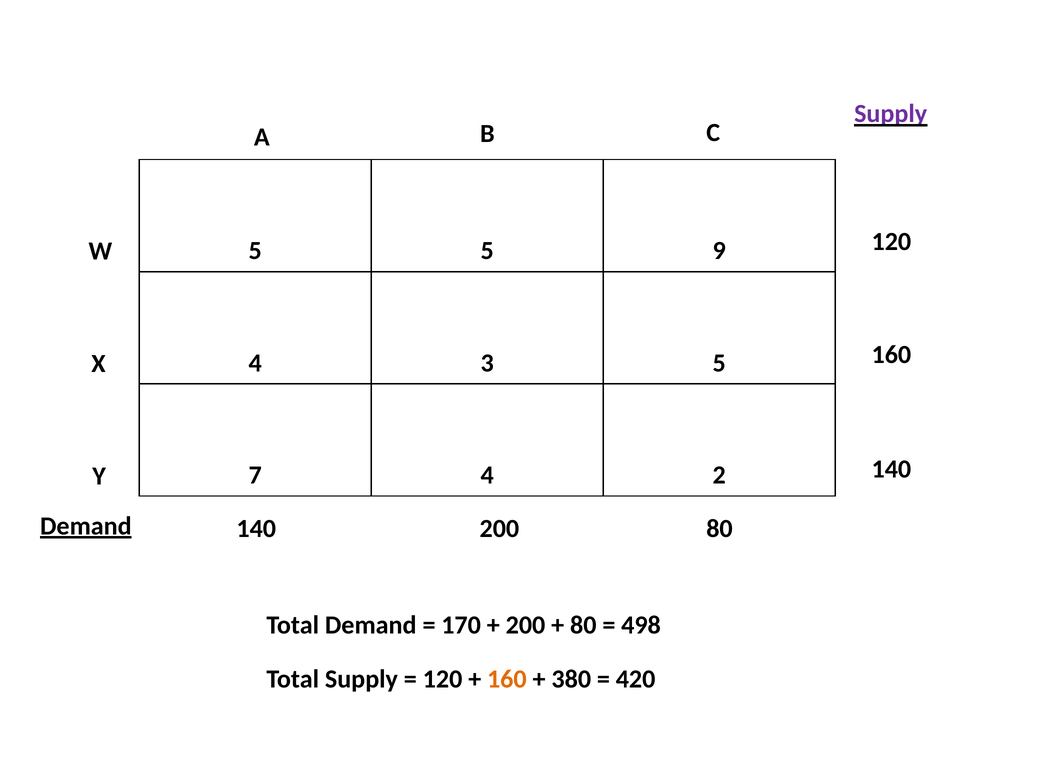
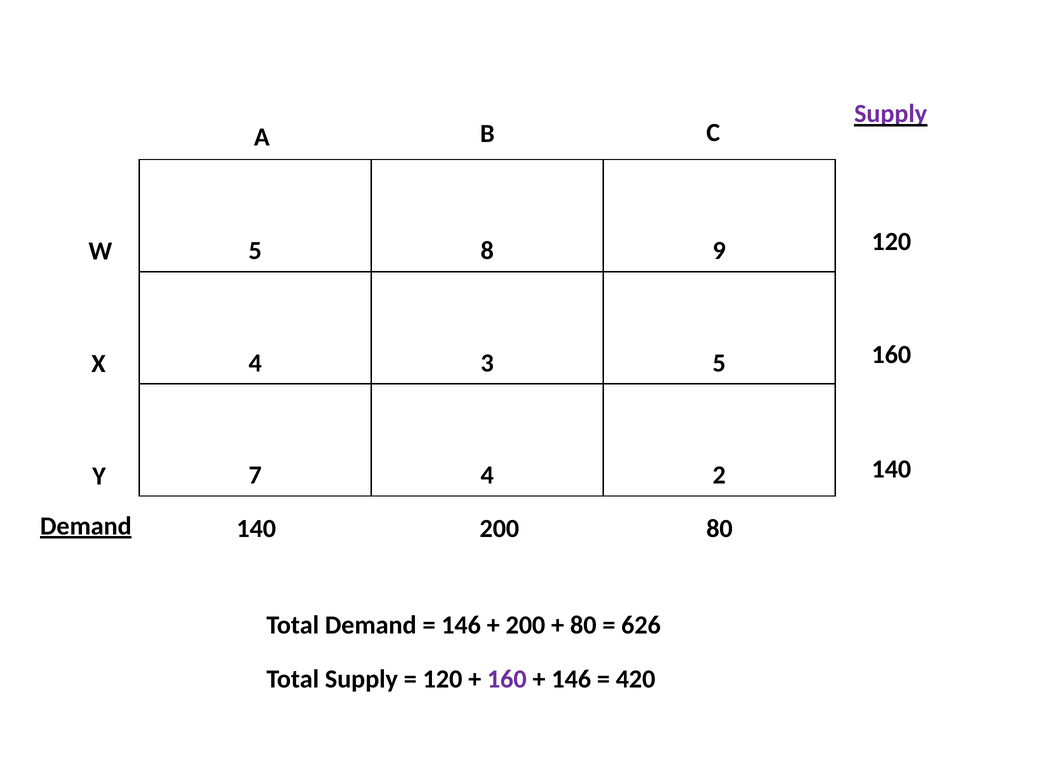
5 5: 5 -> 8
170 at (461, 625): 170 -> 146
498: 498 -> 626
160 at (507, 679) colour: orange -> purple
380 at (571, 679): 380 -> 146
